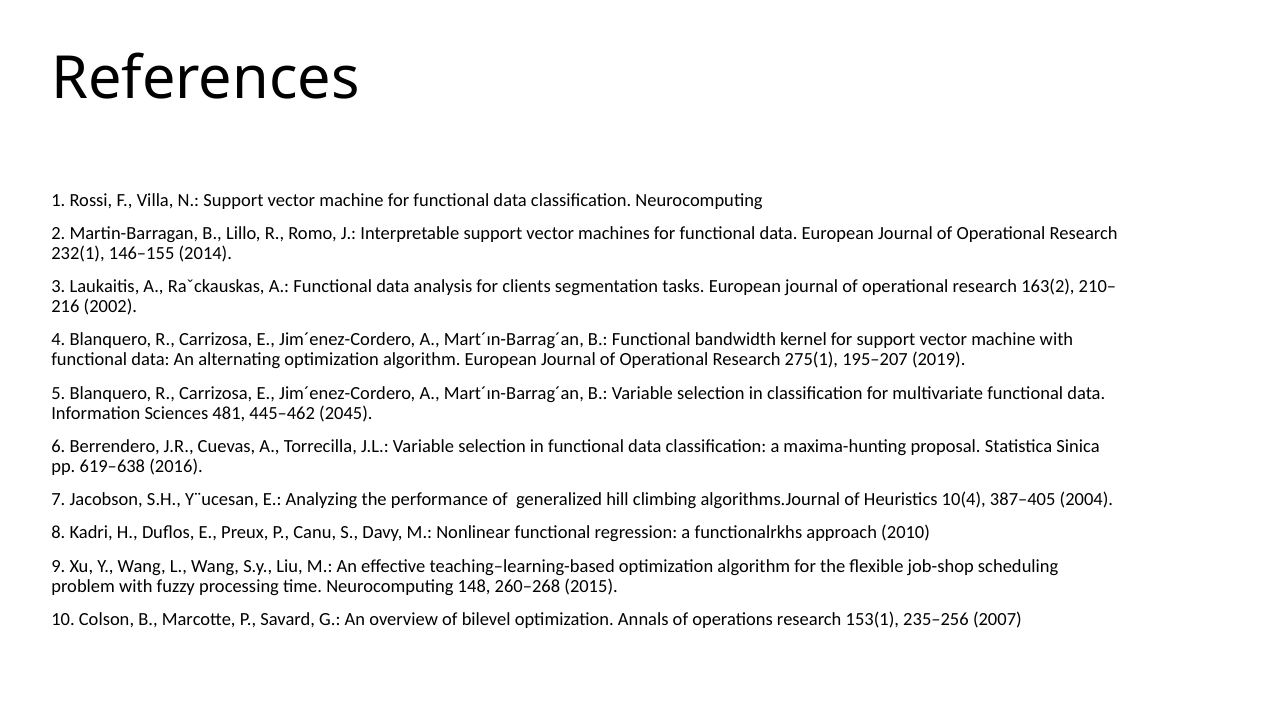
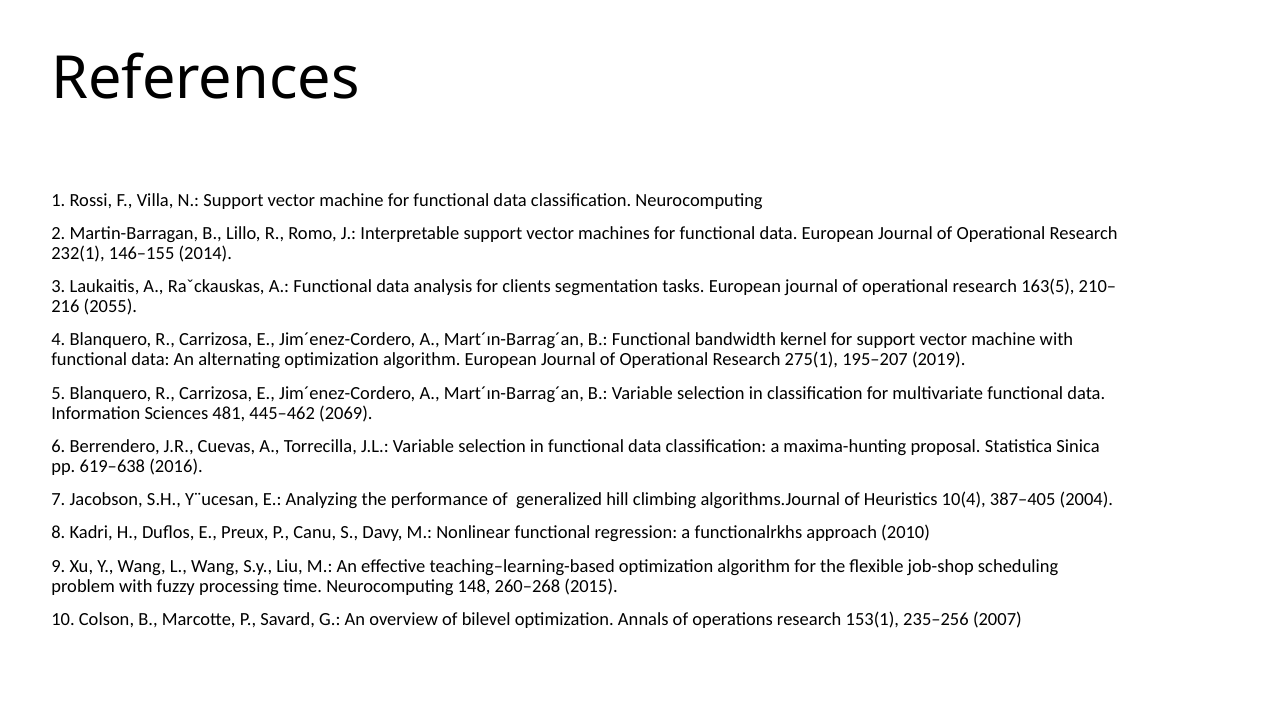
163(2: 163(2 -> 163(5
2002: 2002 -> 2055
2045: 2045 -> 2069
